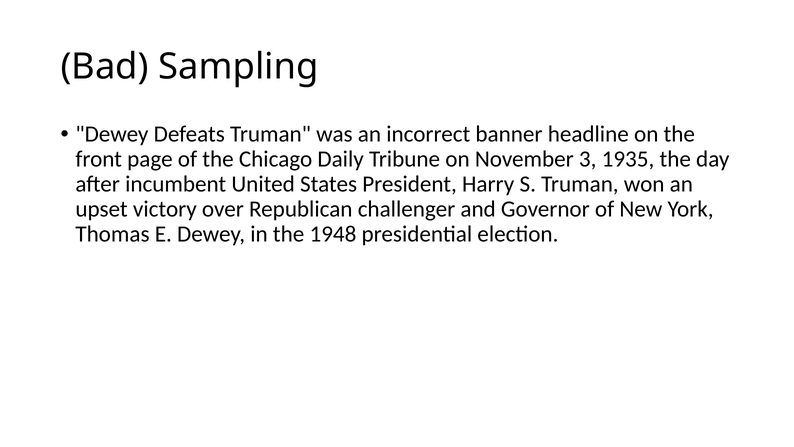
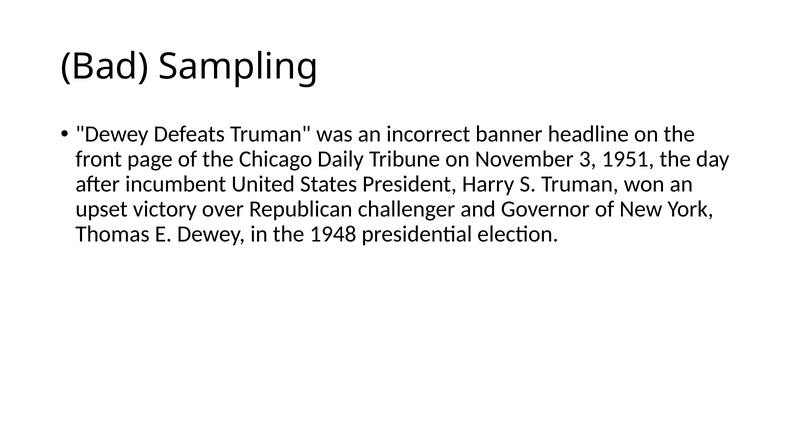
1935: 1935 -> 1951
